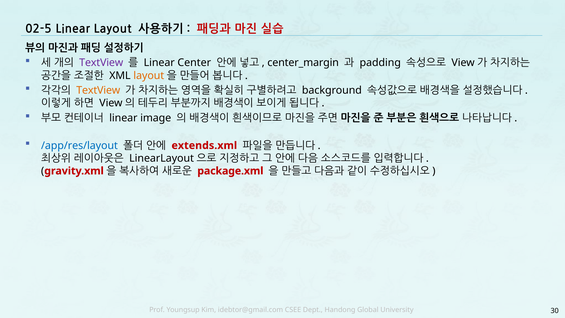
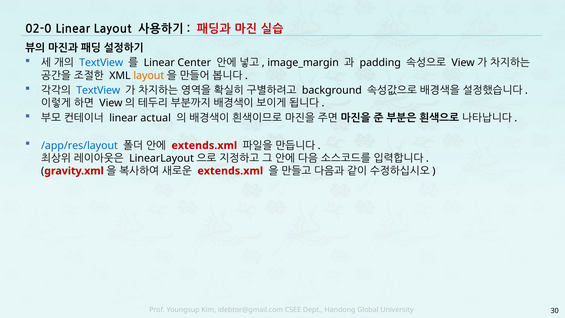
02-5: 02-5 -> 02-0
TextView at (101, 63) colour: purple -> blue
center_margin: center_margin -> image_margin
TextView at (98, 90) colour: orange -> blue
image: image -> actual
package.xml at (230, 171): package.xml -> extends.xml
